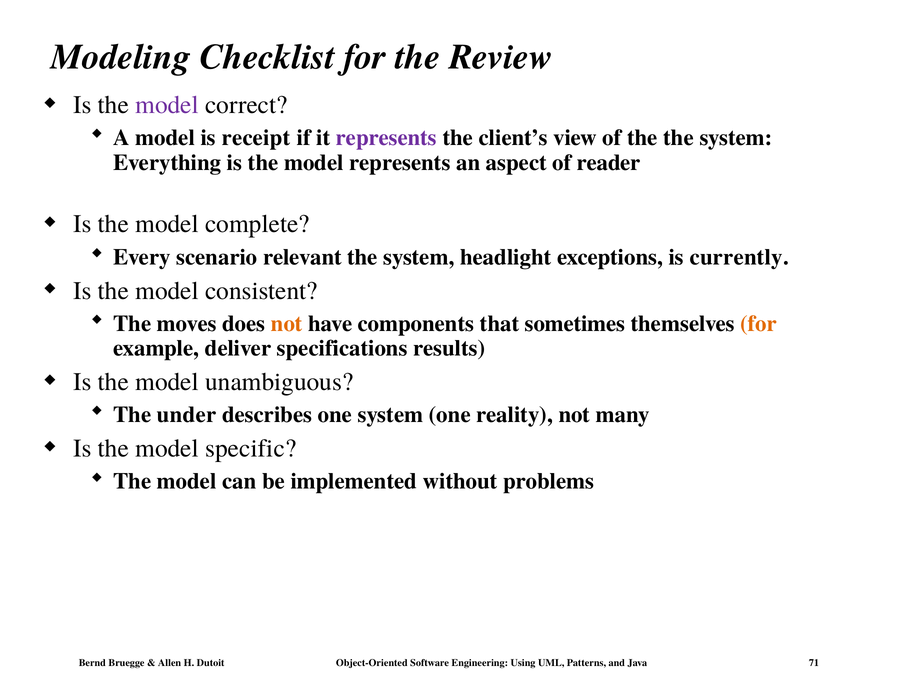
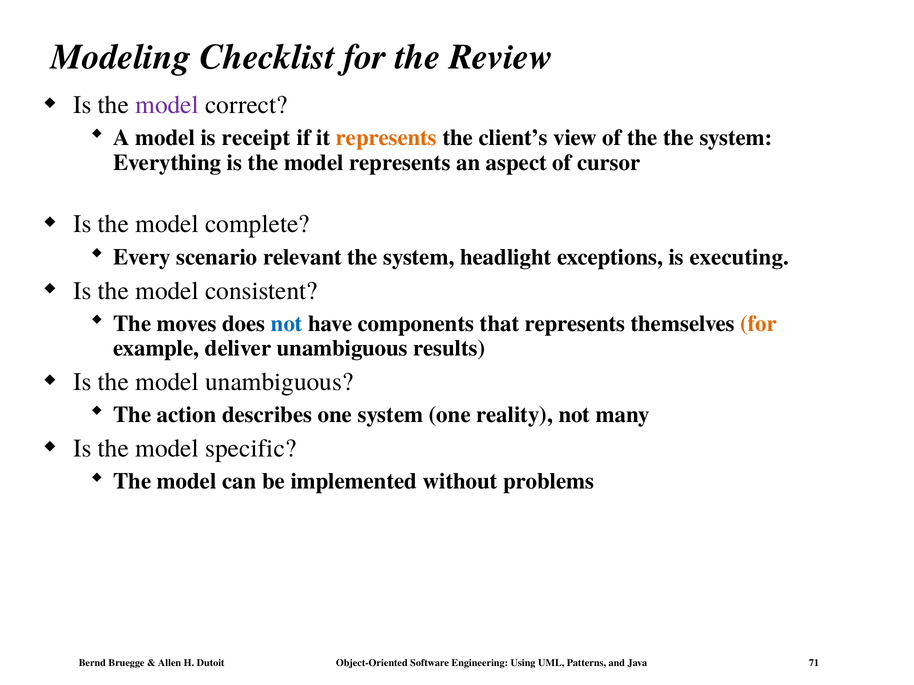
represents at (386, 138) colour: purple -> orange
reader: reader -> cursor
currently: currently -> executing
not at (287, 324) colour: orange -> blue
that sometimes: sometimes -> represents
deliver specifications: specifications -> unambiguous
under: under -> action
